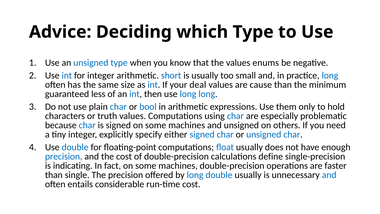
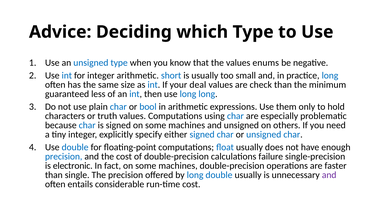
cause: cause -> check
define: define -> failure
indicating: indicating -> electronic
and at (329, 175) colour: blue -> purple
